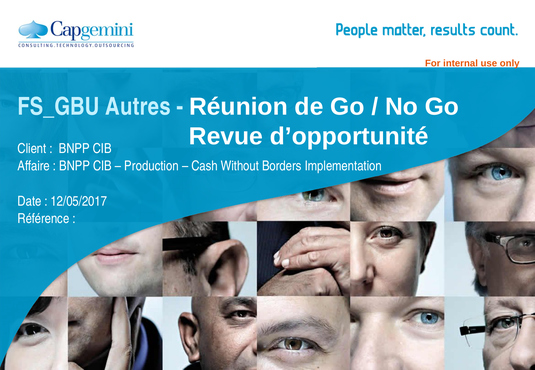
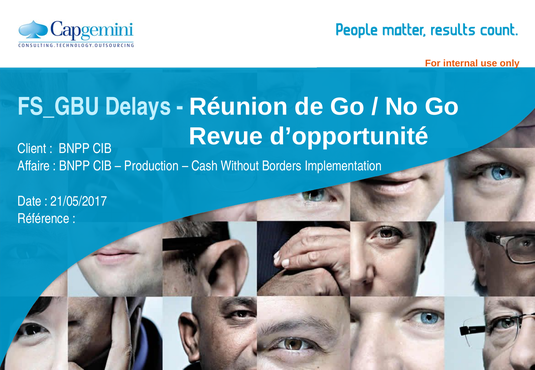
Autres: Autres -> Delays
12/05/2017: 12/05/2017 -> 21/05/2017
